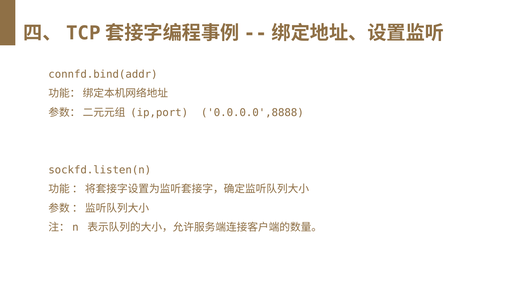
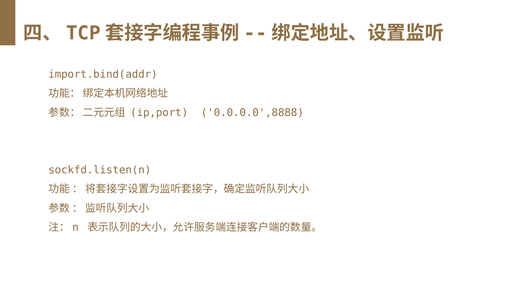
connfd.bind(addr: connfd.bind(addr -> import.bind(addr
